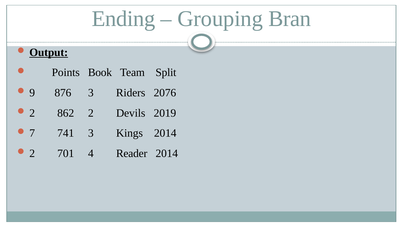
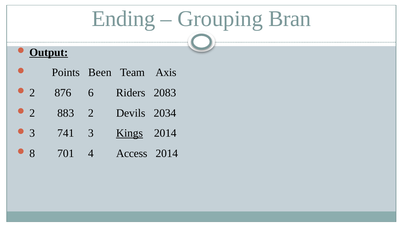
Book: Book -> Been
Split: Split -> Axis
9 at (32, 93): 9 -> 2
876 3: 3 -> 6
2076: 2076 -> 2083
862: 862 -> 883
2019: 2019 -> 2034
7 at (32, 133): 7 -> 3
Kings underline: none -> present
2 at (32, 153): 2 -> 8
Reader: Reader -> Access
